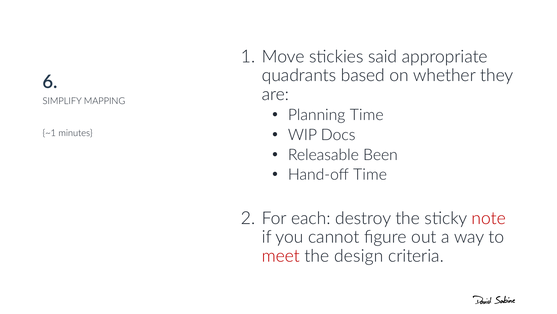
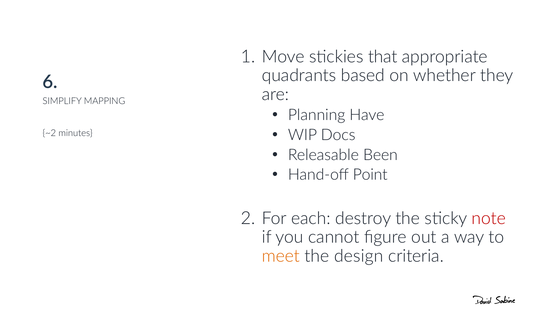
said: said -> that
Planning Time: Time -> Have
~1: ~1 -> ~2
Hand-off Time: Time -> Point
meet colour: red -> orange
